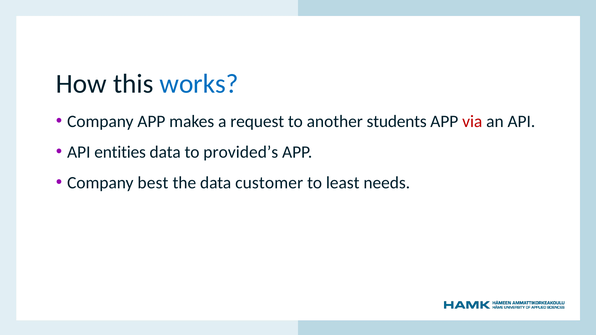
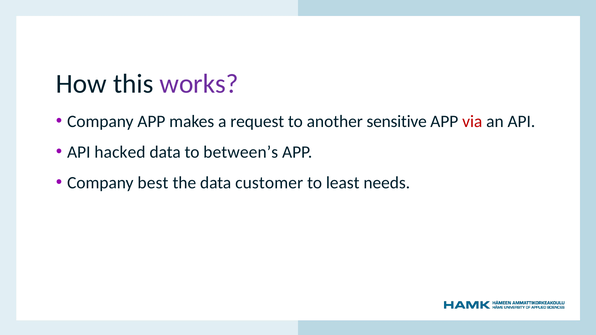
works colour: blue -> purple
students: students -> sensitive
entities: entities -> hacked
provided’s: provided’s -> between’s
